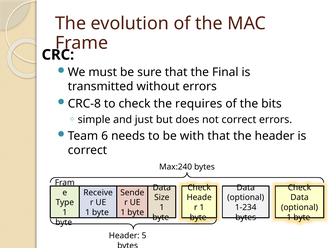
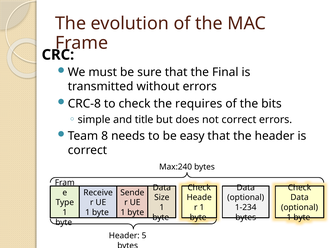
just: just -> title
6: 6 -> 8
with: with -> easy
